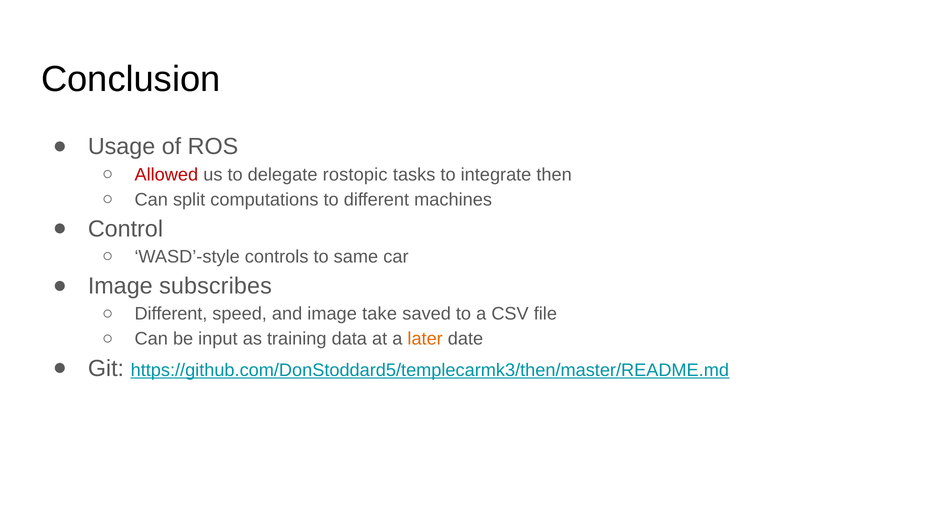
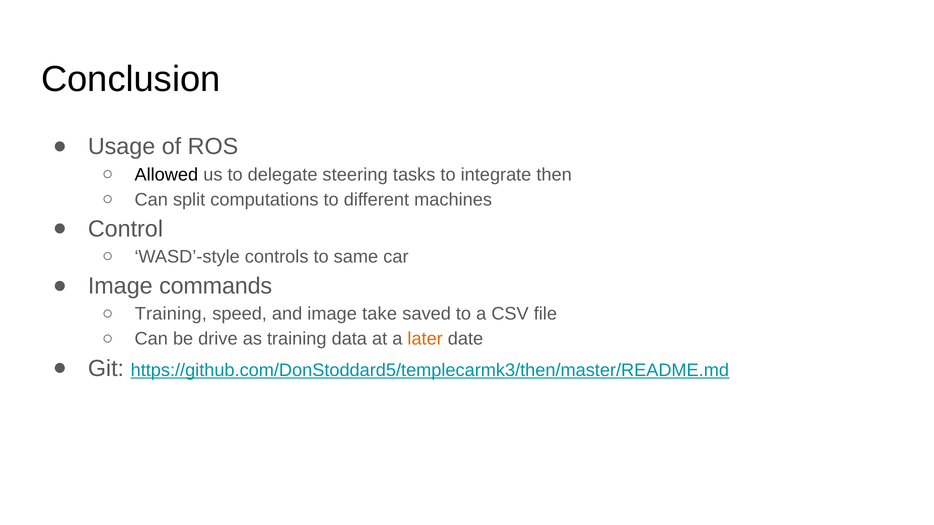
Allowed colour: red -> black
rostopic: rostopic -> steering
subscribes: subscribes -> commands
Different at (171, 314): Different -> Training
input: input -> drive
